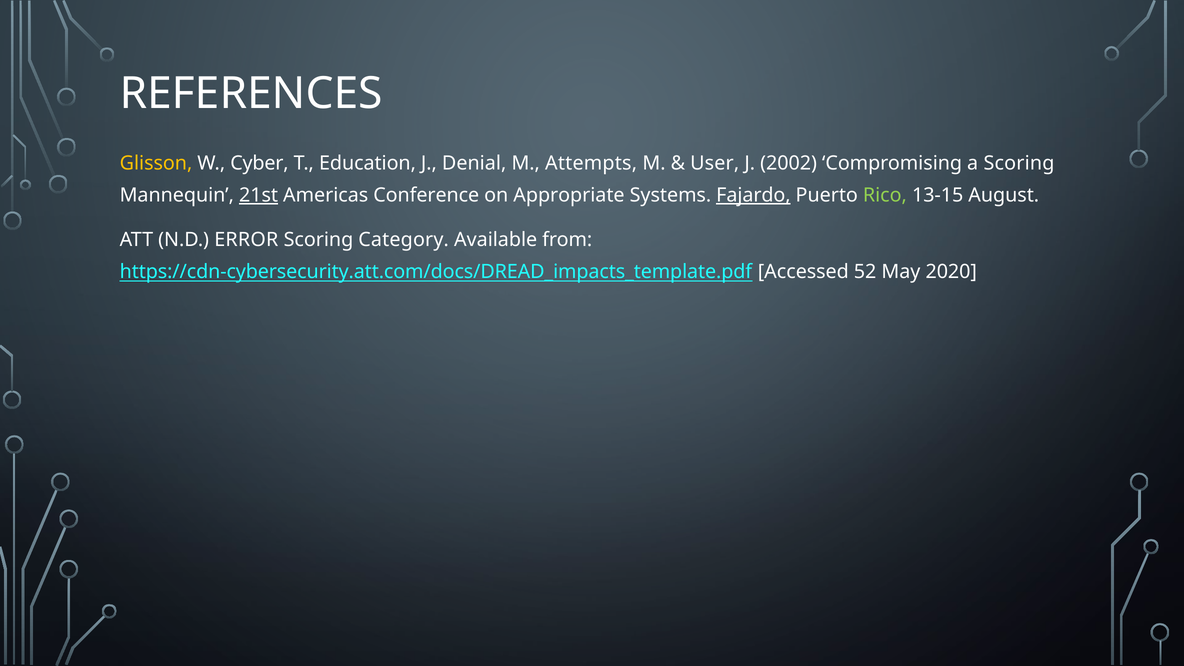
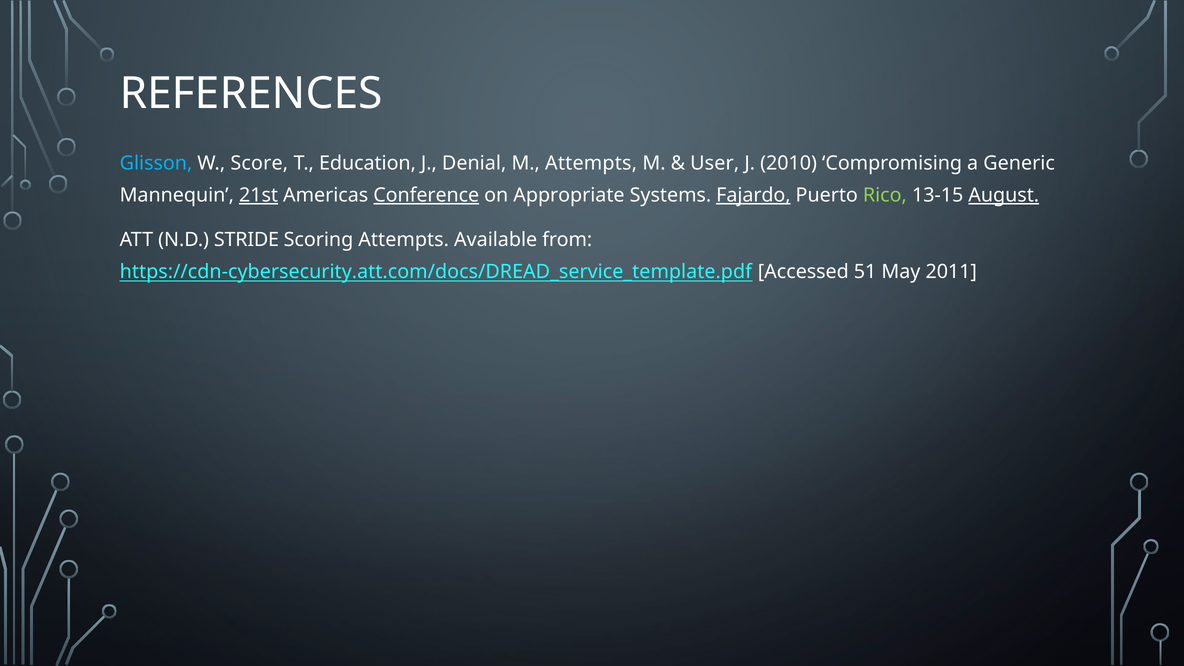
Glisson colour: yellow -> light blue
Cyber: Cyber -> Score
2002: 2002 -> 2010
a Scoring: Scoring -> Generic
Conference underline: none -> present
August underline: none -> present
ERROR: ERROR -> STRIDE
Scoring Category: Category -> Attempts
https://cdn-cybersecurity.att.com/docs/DREAD_impacts_template.pdf: https://cdn-cybersecurity.att.com/docs/DREAD_impacts_template.pdf -> https://cdn-cybersecurity.att.com/docs/DREAD_service_template.pdf
52: 52 -> 51
2020: 2020 -> 2011
